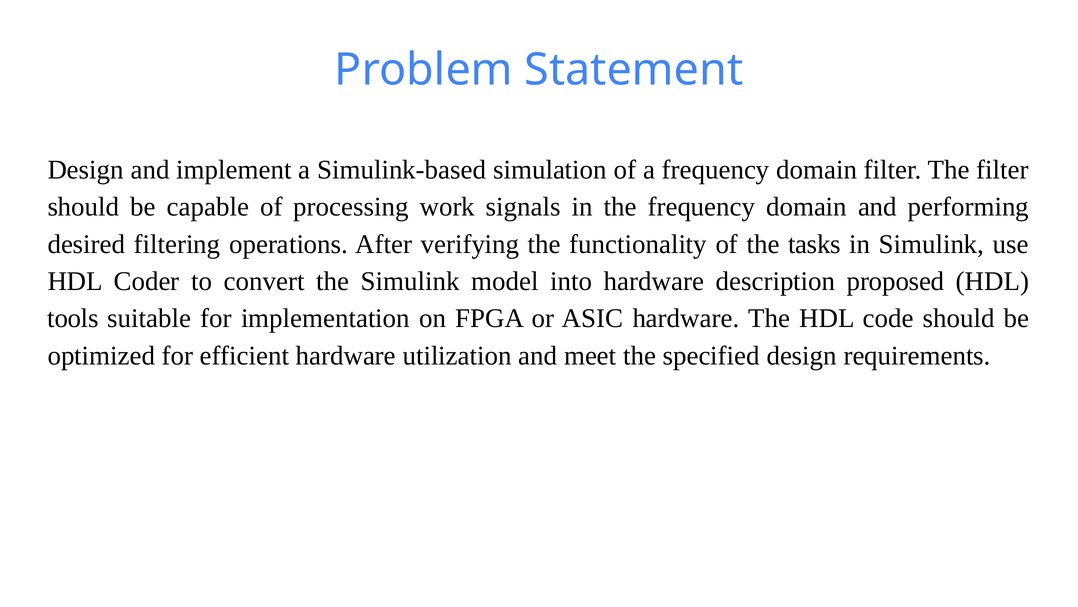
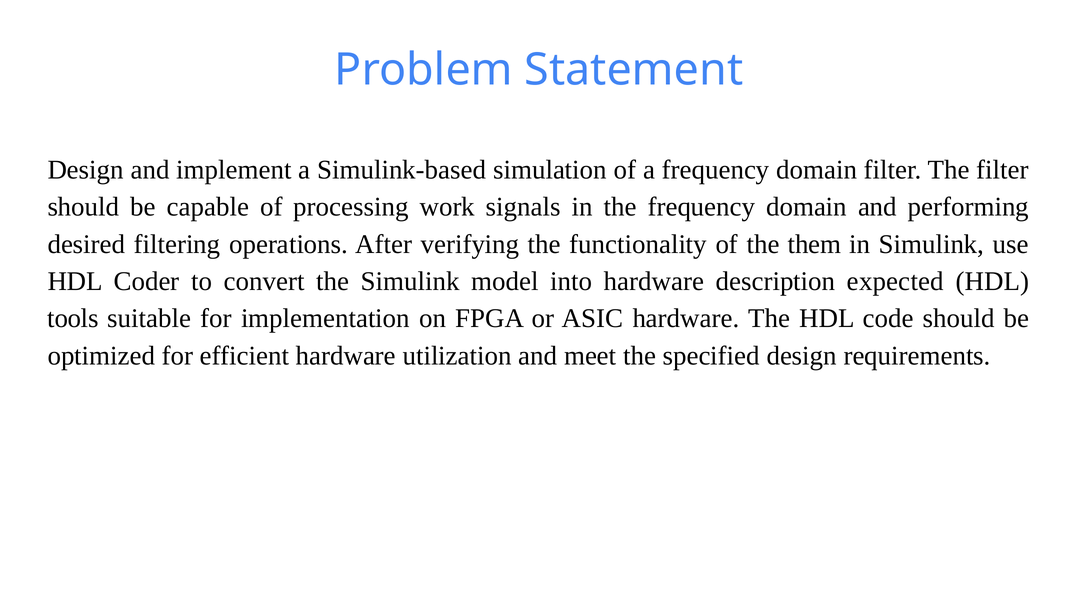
tasks: tasks -> them
proposed: proposed -> expected
